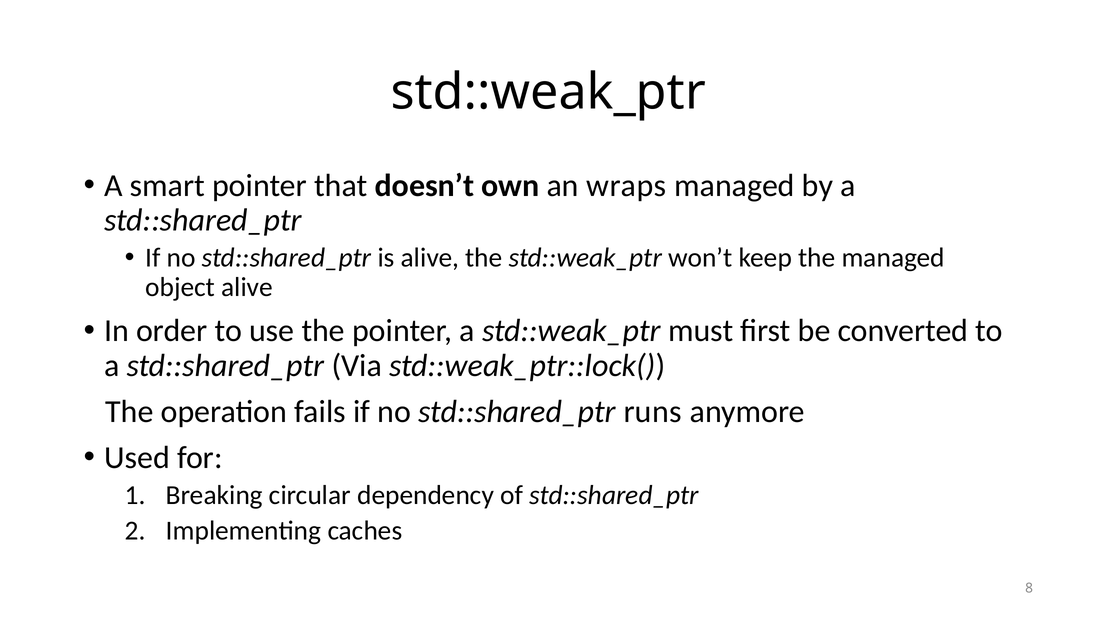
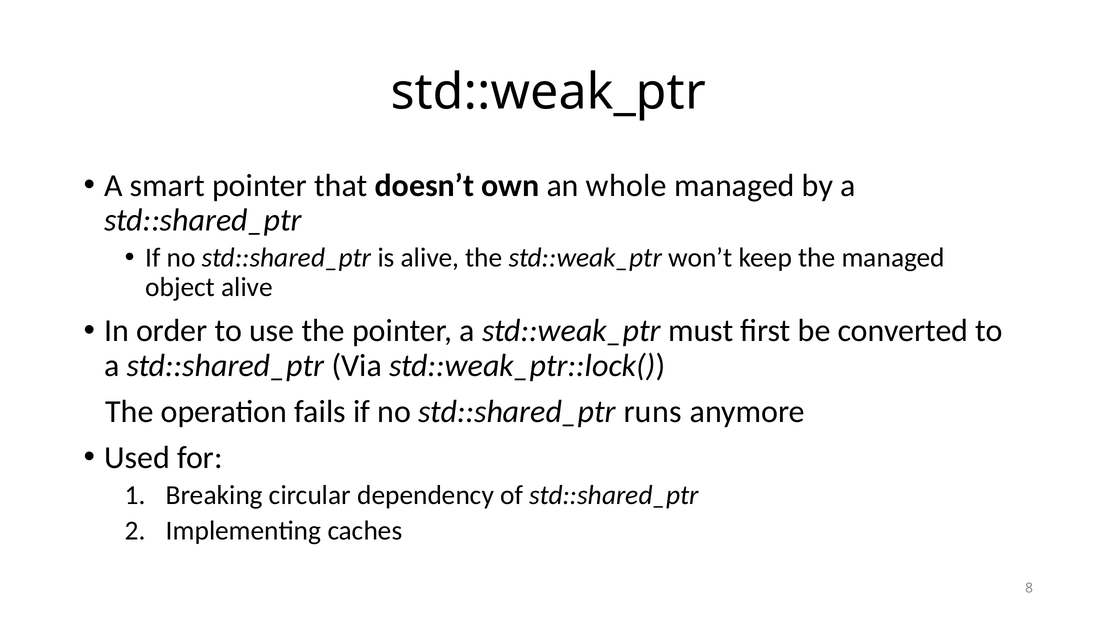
wraps: wraps -> whole
